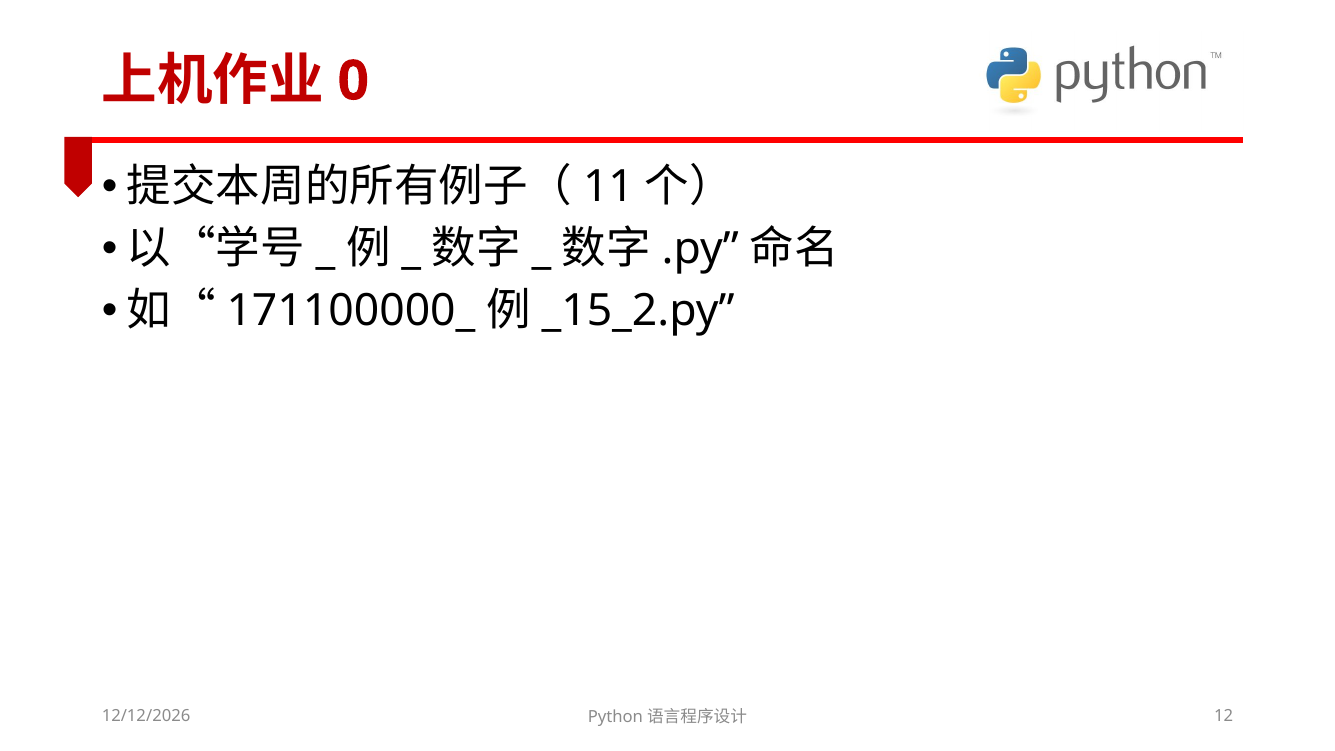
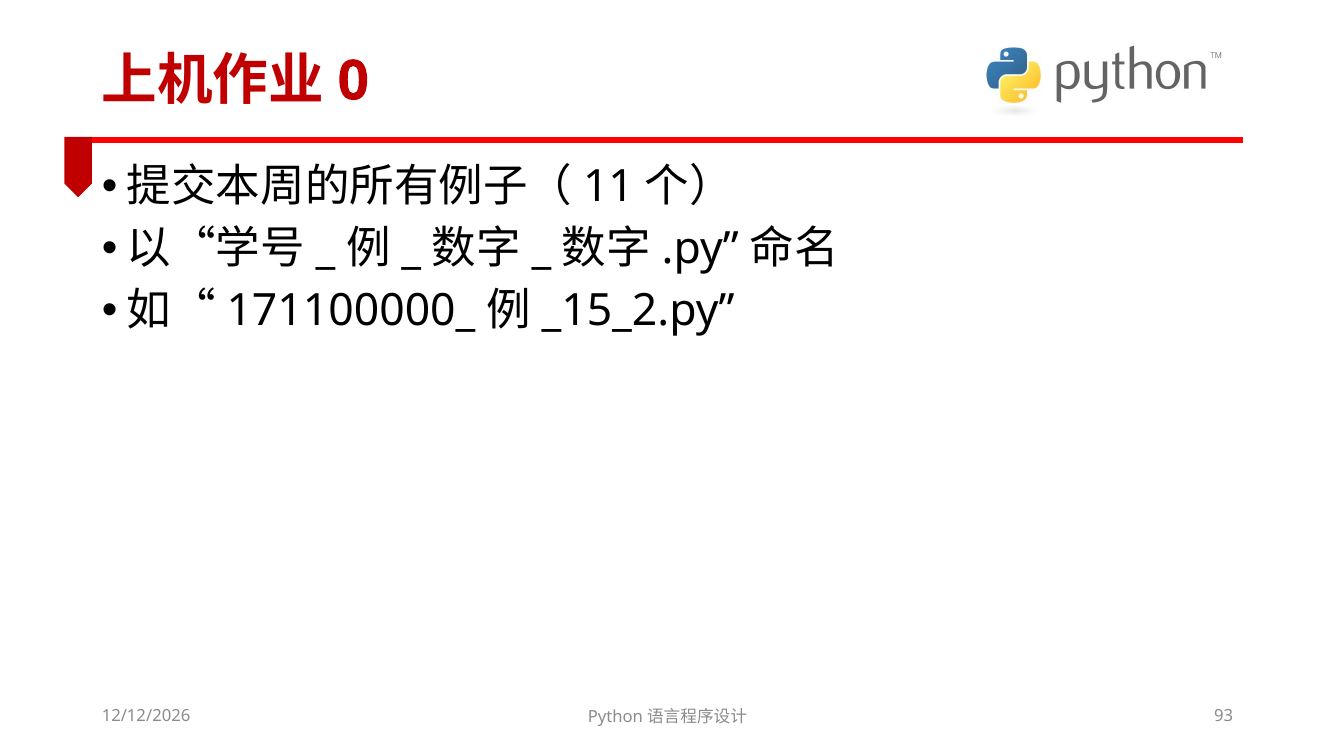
12: 12 -> 93
